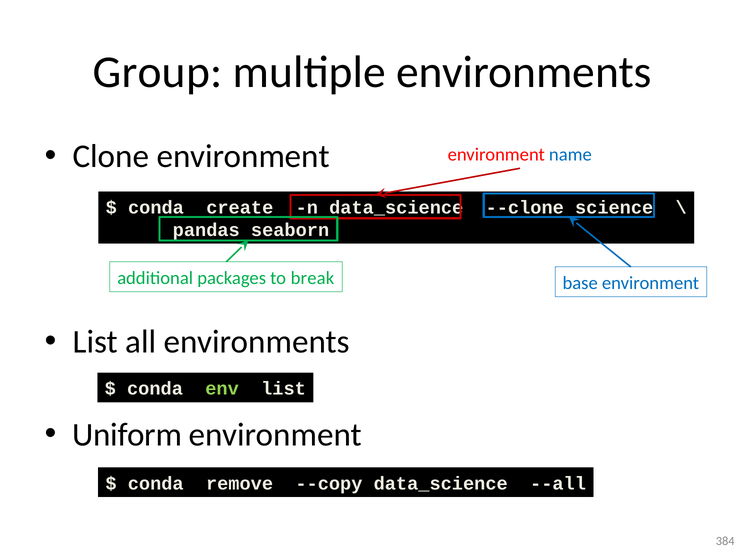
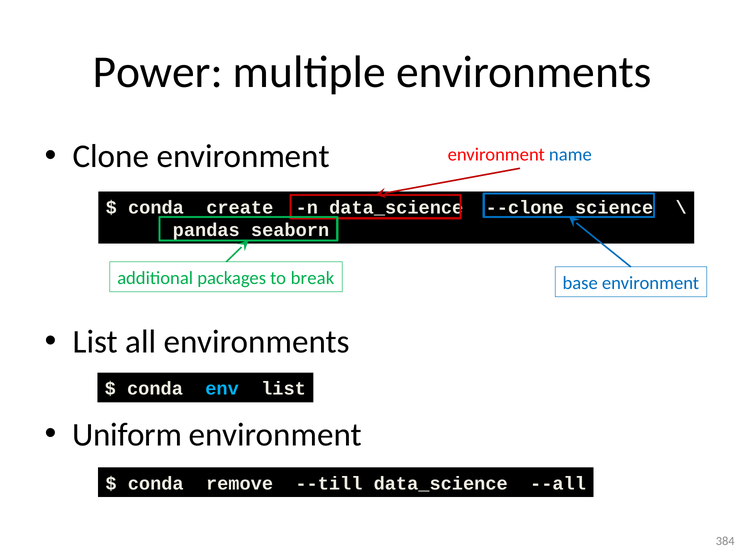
Group: Group -> Power
env colour: light green -> light blue
--copy: --copy -> --till
